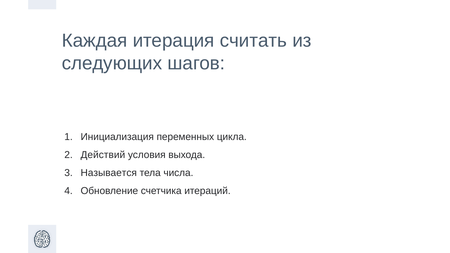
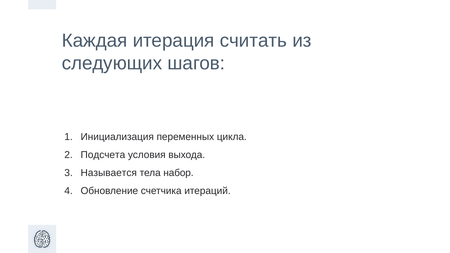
Действий: Действий -> Подсчета
числа: числа -> набор
